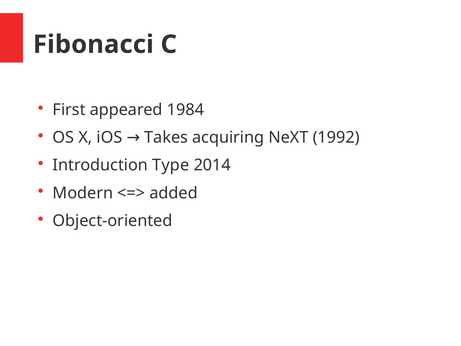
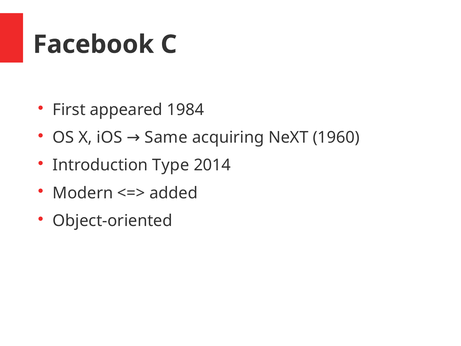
Fibonacci: Fibonacci -> Facebook
Takes: Takes -> Same
1992: 1992 -> 1960
